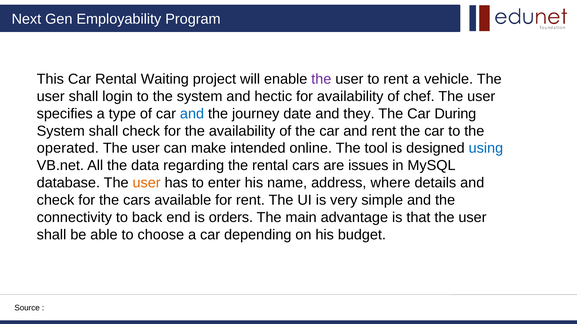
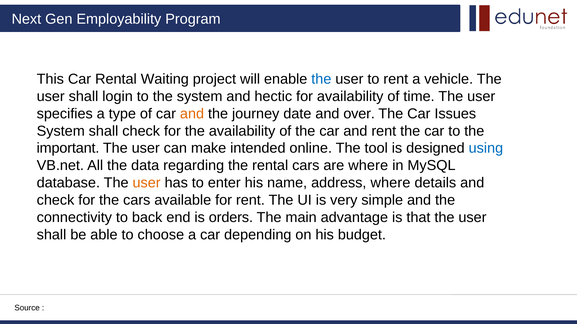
the at (321, 79) colour: purple -> blue
chef: chef -> time
and at (192, 114) colour: blue -> orange
they: they -> over
During: During -> Issues
operated: operated -> important
are issues: issues -> where
